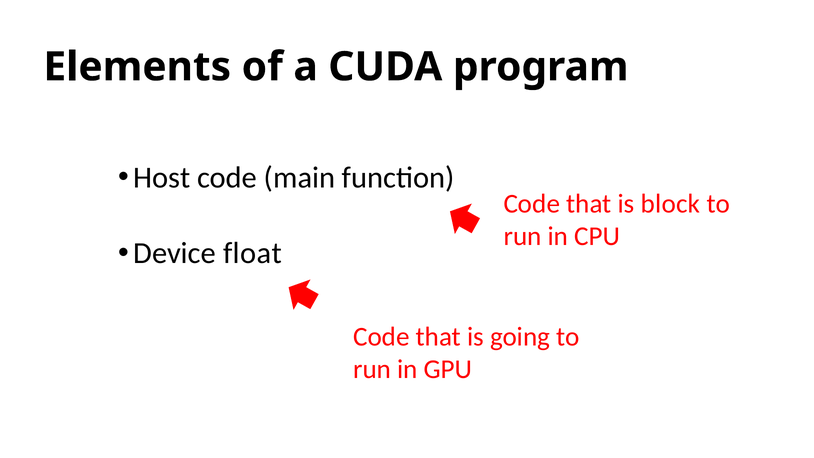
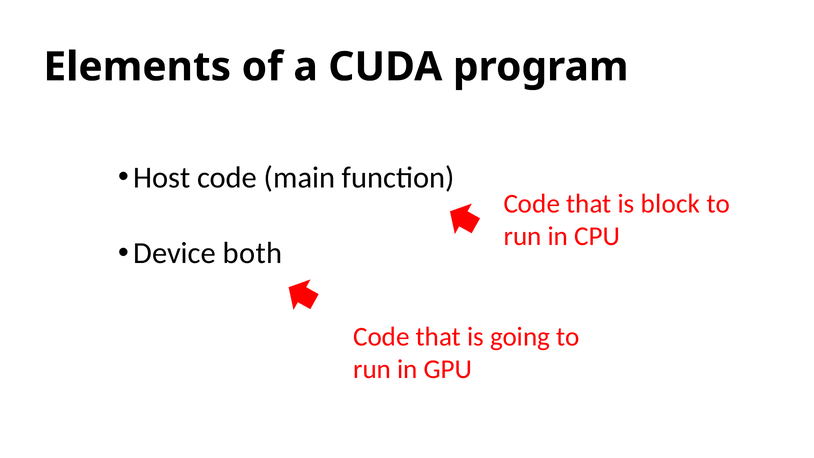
float: float -> both
